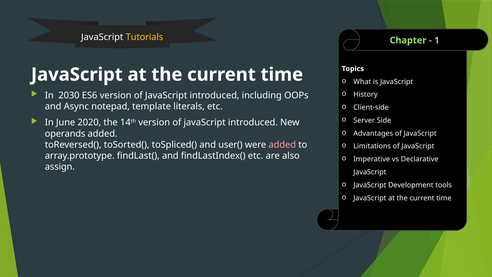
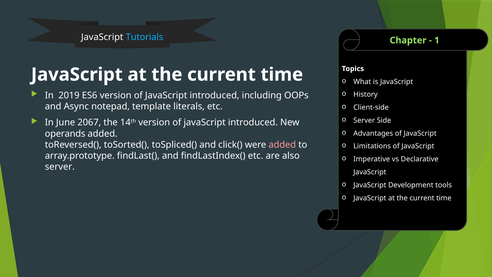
Tutorials colour: yellow -> light blue
2030: 2030 -> 2019
2020: 2020 -> 2067
user(: user( -> click(
assign at (60, 167): assign -> server
